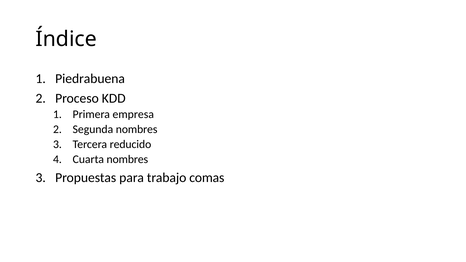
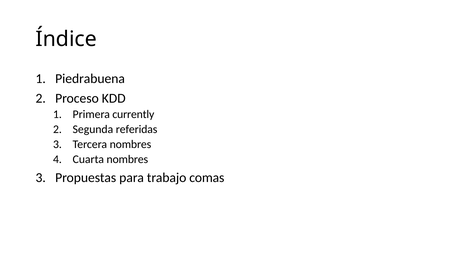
empresa: empresa -> currently
Segunda nombres: nombres -> referidas
Tercera reducido: reducido -> nombres
